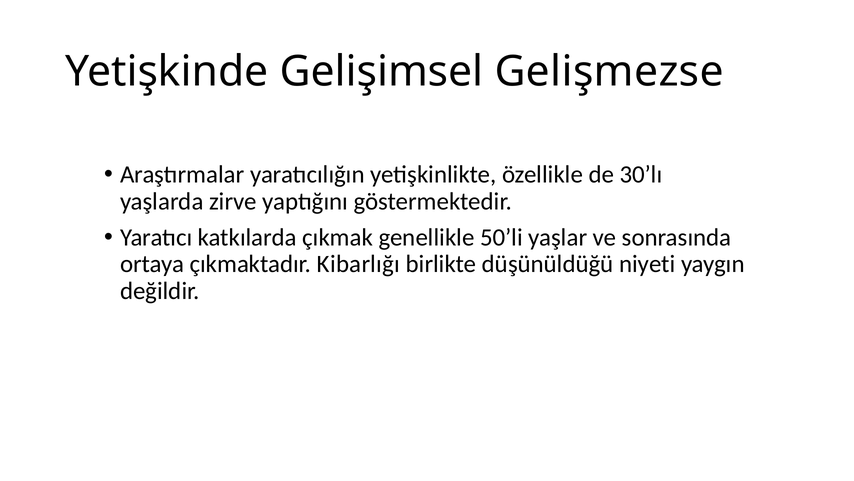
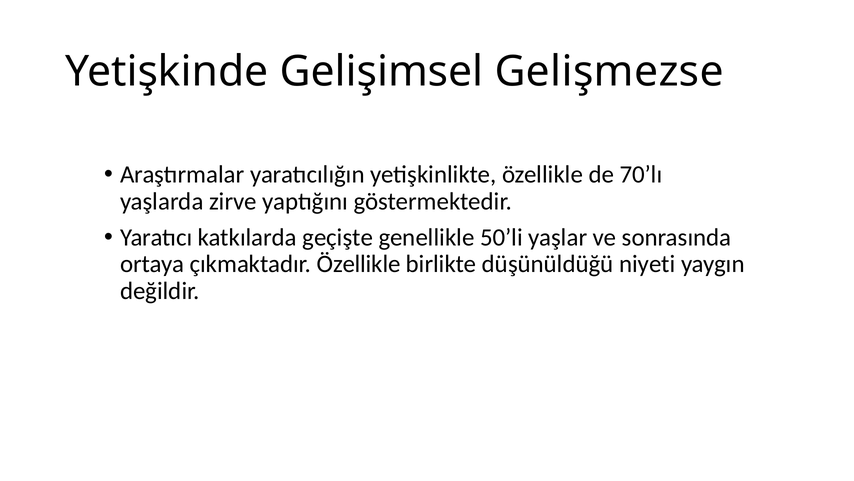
30’lı: 30’lı -> 70’lı
çıkmak: çıkmak -> geçişte
çıkmaktadır Kibarlığı: Kibarlığı -> Özellikle
